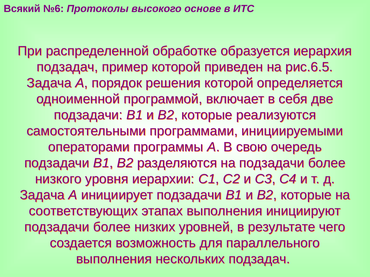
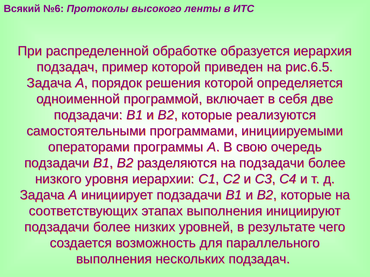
основе: основе -> ленты
